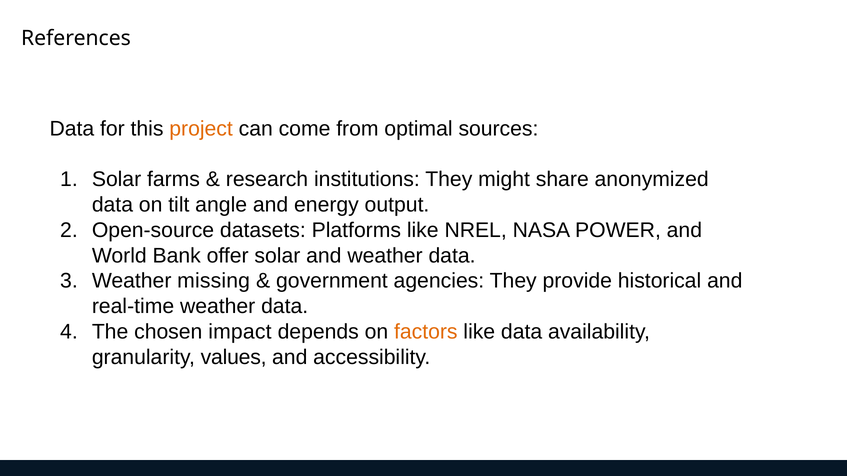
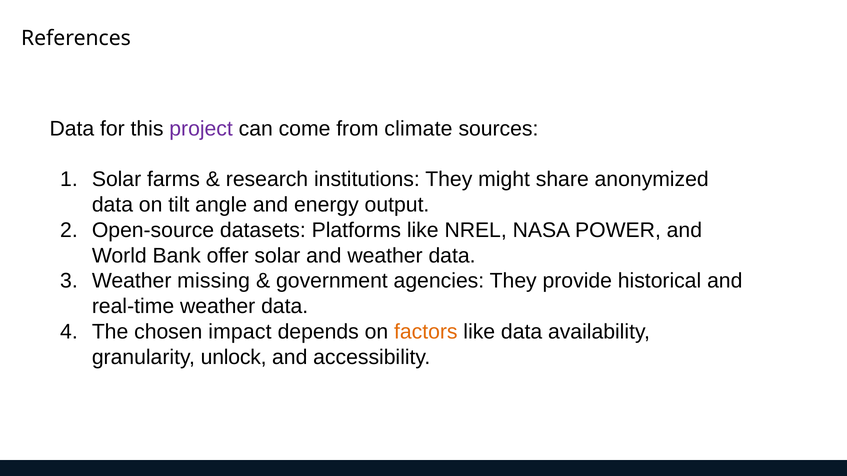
project colour: orange -> purple
optimal: optimal -> climate
values: values -> unlock
